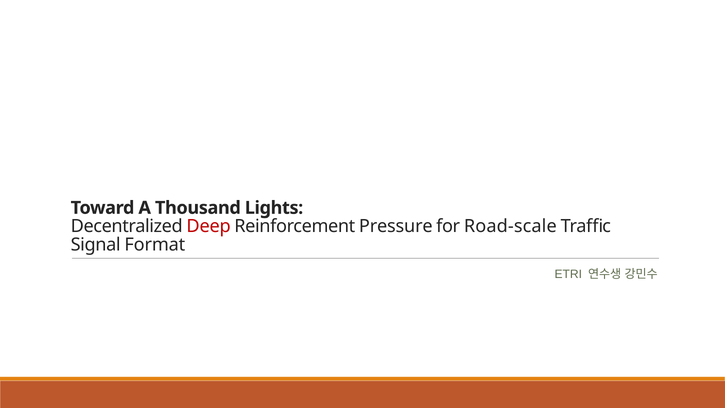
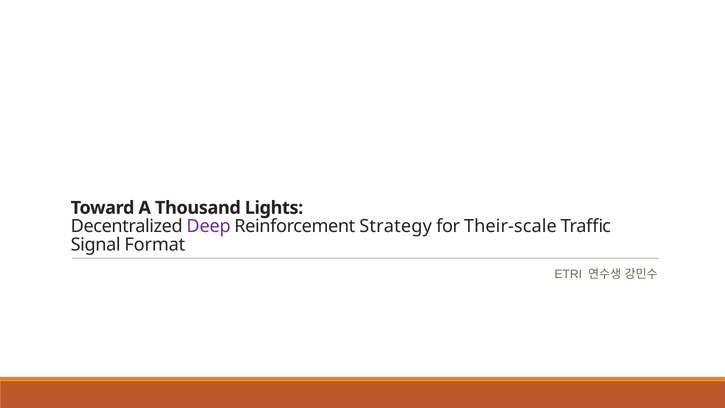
Deep colour: red -> purple
Pressure: Pressure -> Strategy
Road-scale: Road-scale -> Their-scale
